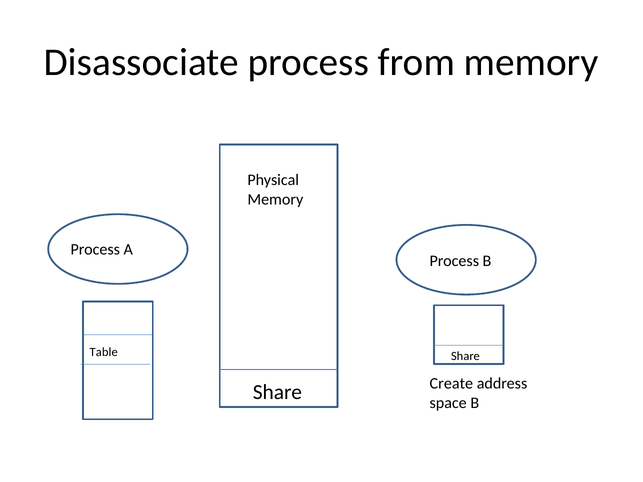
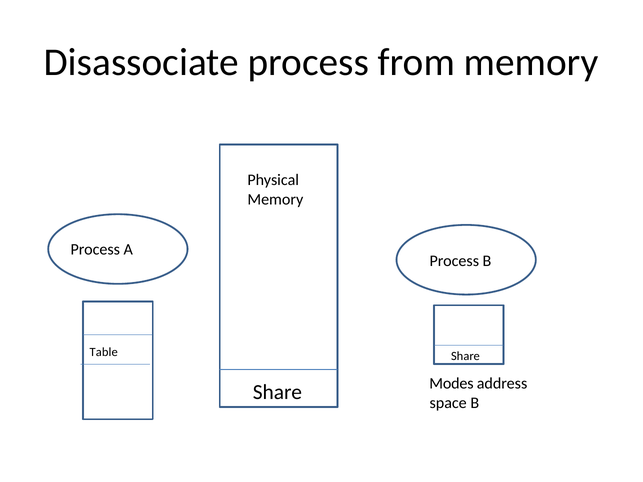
Create: Create -> Modes
